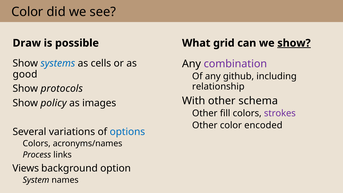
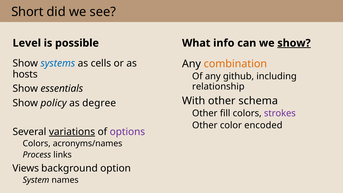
Color at (27, 12): Color -> Short
Draw: Draw -> Level
grid: grid -> info
combination colour: purple -> orange
good: good -> hosts
protocols: protocols -> essentials
images: images -> degree
variations underline: none -> present
options colour: blue -> purple
